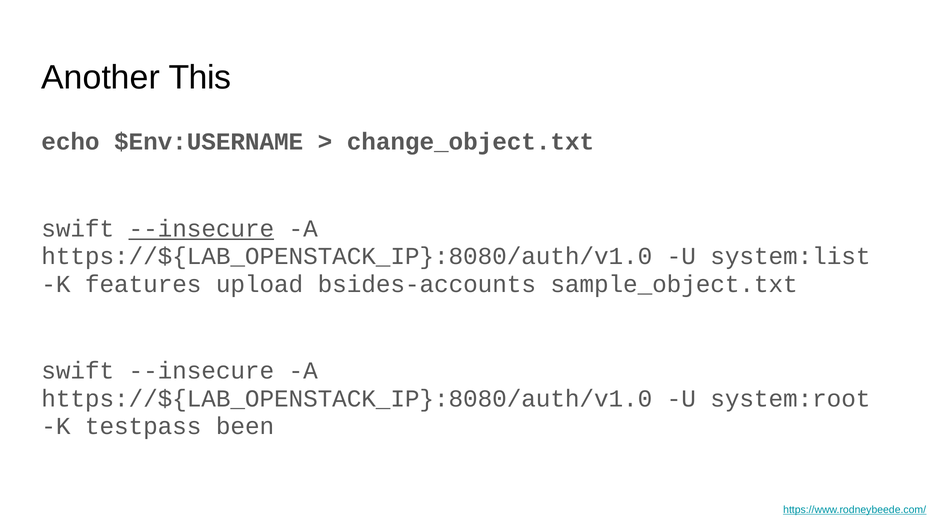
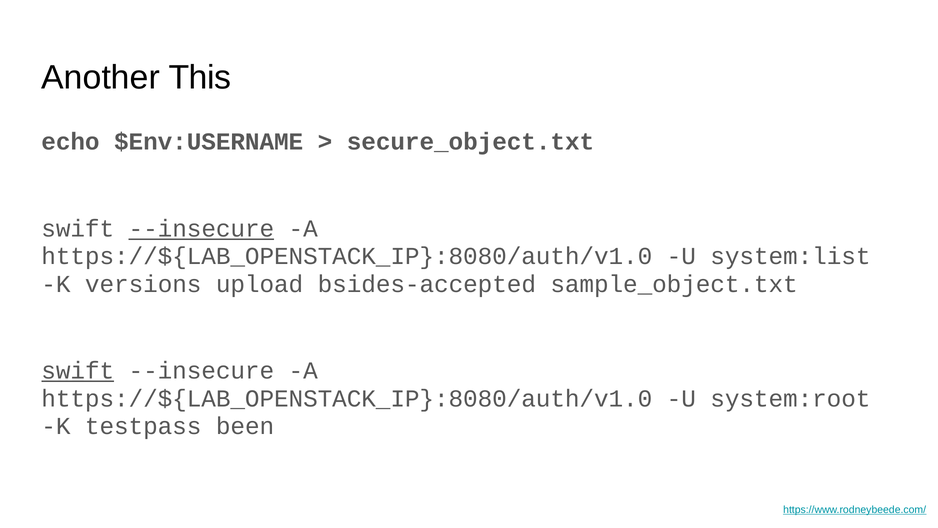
change_object.txt: change_object.txt -> secure_object.txt
features: features -> versions
bsides-accounts: bsides-accounts -> bsides-accepted
swift at (78, 371) underline: none -> present
